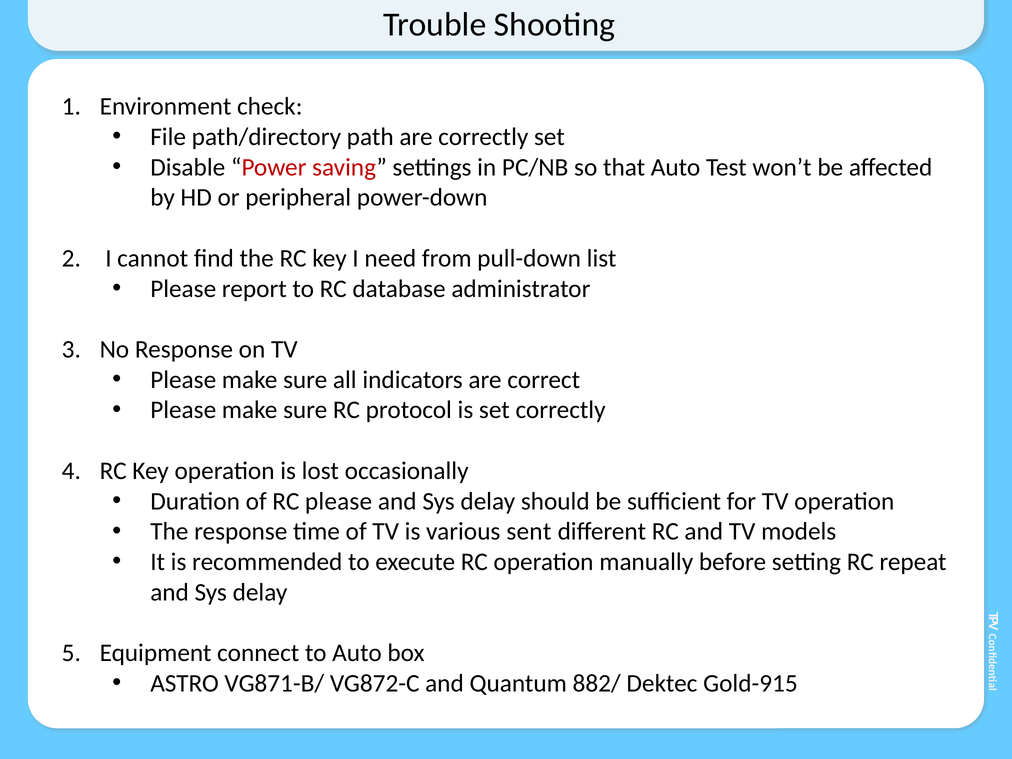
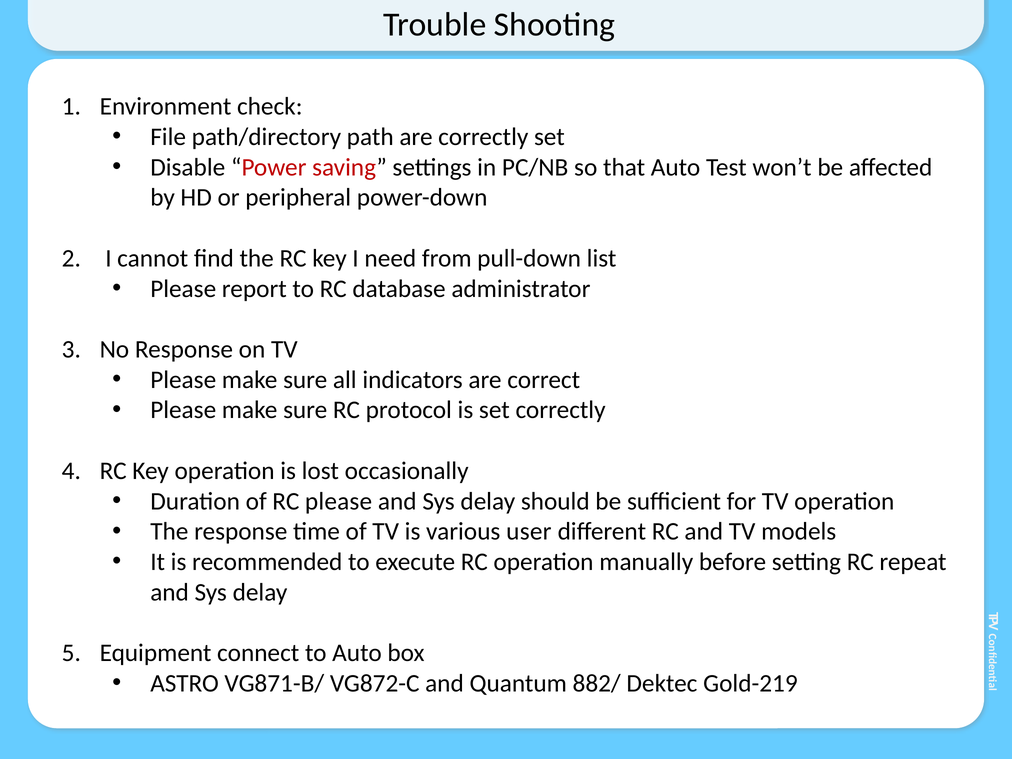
sent: sent -> user
Gold-915: Gold-915 -> Gold-219
